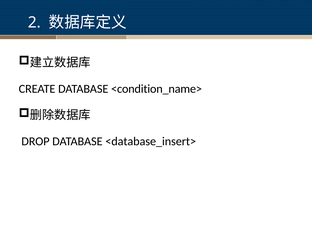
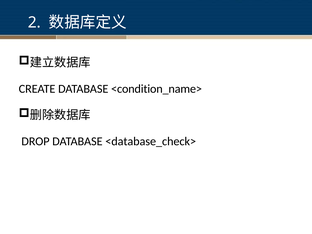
<database_insert>: <database_insert> -> <database_check>
